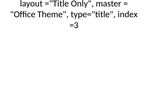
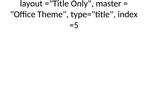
=3: =3 -> =5
